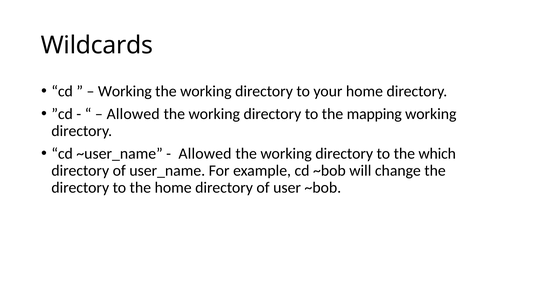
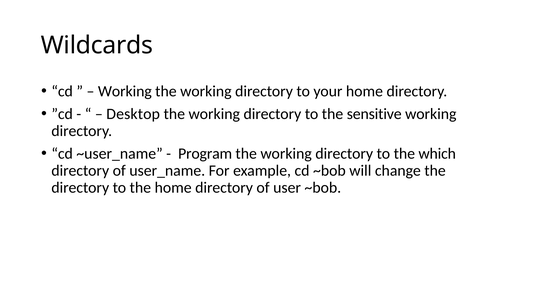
Allowed at (133, 114): Allowed -> Desktop
mapping: mapping -> sensitive
Allowed at (205, 154): Allowed -> Program
